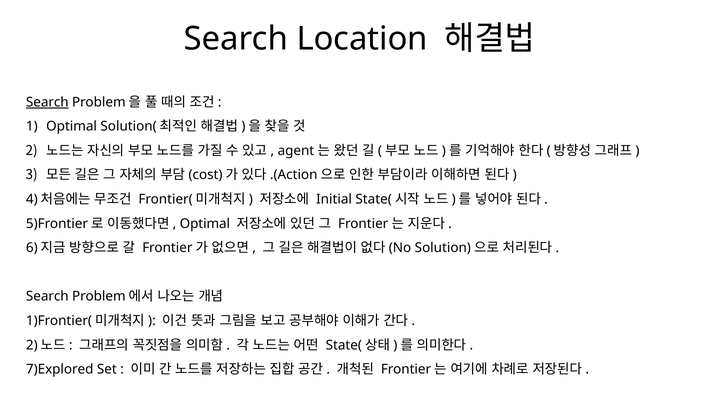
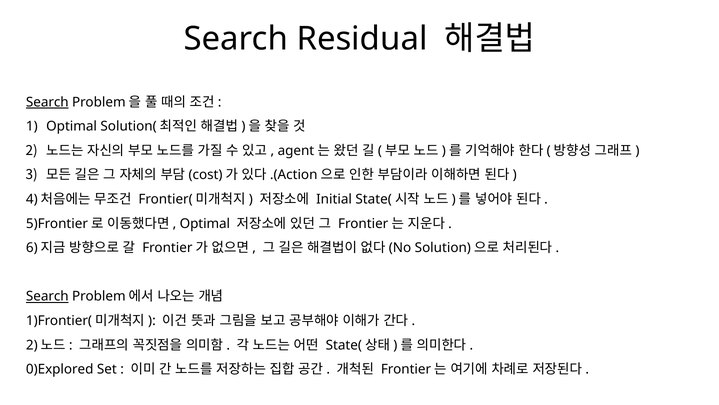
Location: Location -> Residual
Search at (47, 296) underline: none -> present
7)Explored: 7)Explored -> 0)Explored
